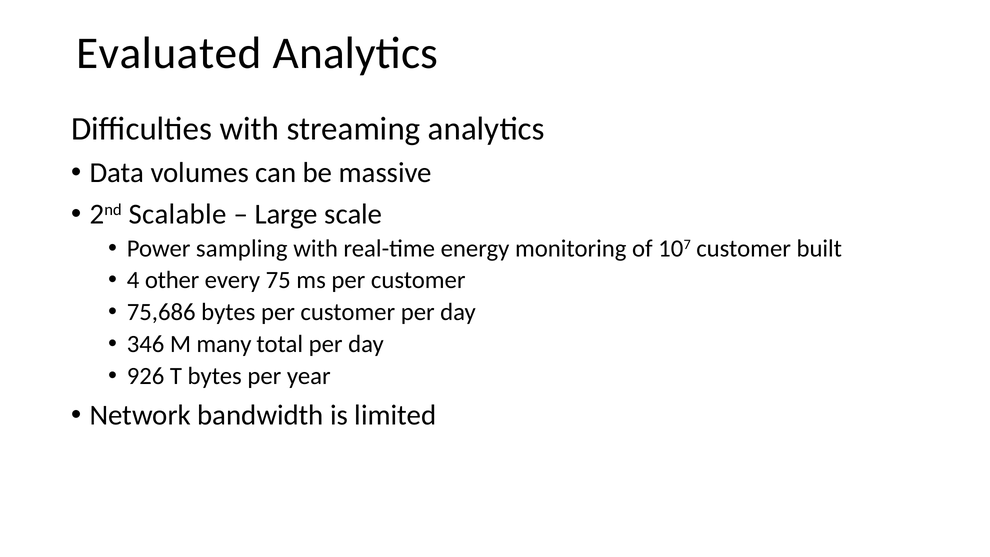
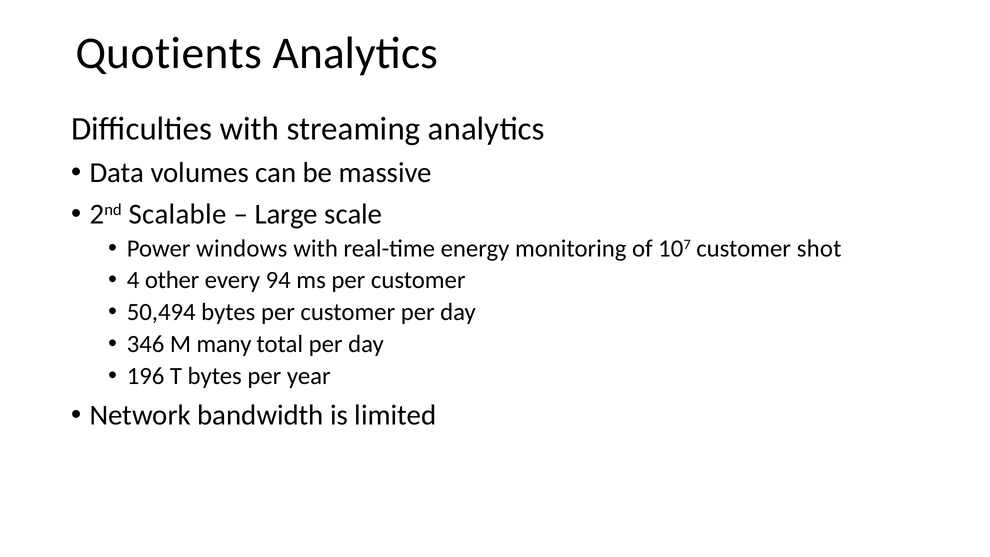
Evaluated: Evaluated -> Quotients
sampling: sampling -> windows
built: built -> shot
75: 75 -> 94
75,686: 75,686 -> 50,494
926: 926 -> 196
